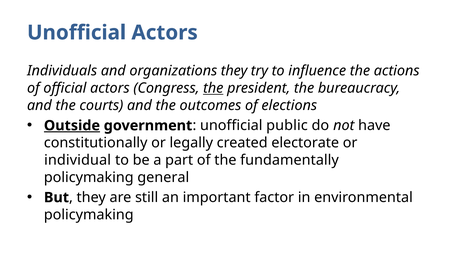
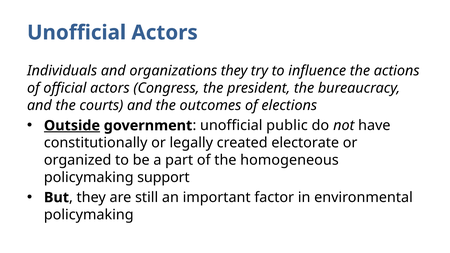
the at (213, 88) underline: present -> none
individual: individual -> organized
fundamentally: fundamentally -> homogeneous
general: general -> support
